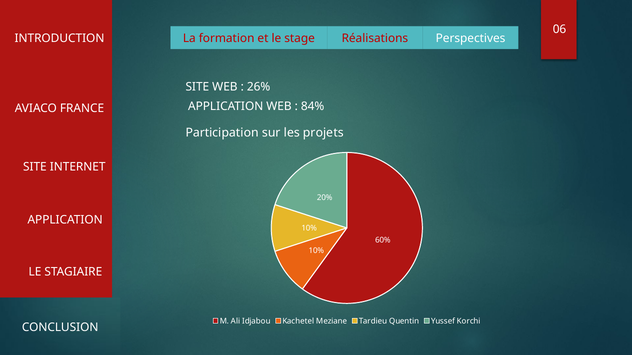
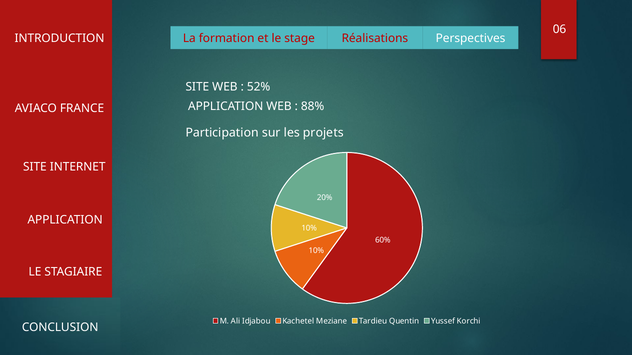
26%: 26% -> 52%
84%: 84% -> 88%
